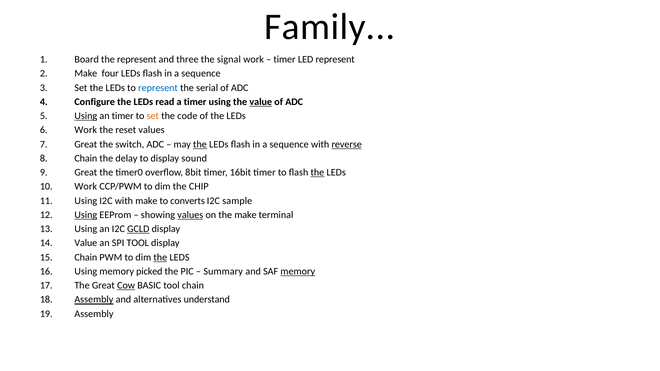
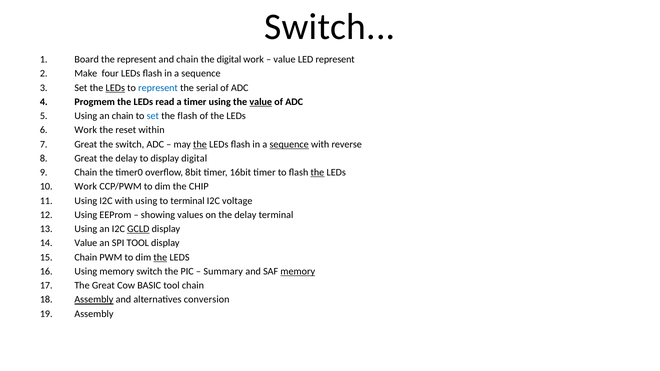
Family at (330, 27): Family -> Switch
and three: three -> chain
the signal: signal -> digital
timer at (285, 60): timer -> value
LEDs at (115, 88) underline: none -> present
Configure: Configure -> Progmem
Using at (86, 116) underline: present -> none
an timer: timer -> chain
set at (153, 116) colour: orange -> blue
the code: code -> flash
reset values: values -> within
sequence at (289, 144) underline: none -> present
reverse underline: present -> none
Chain at (86, 159): Chain -> Great
display sound: sound -> digital
Great at (86, 173): Great -> Chain
with make: make -> using
to converts: converts -> terminal
sample: sample -> voltage
Using at (86, 215) underline: present -> none
values at (190, 215) underline: present -> none
on the make: make -> delay
memory picked: picked -> switch
Cow underline: present -> none
understand: understand -> conversion
